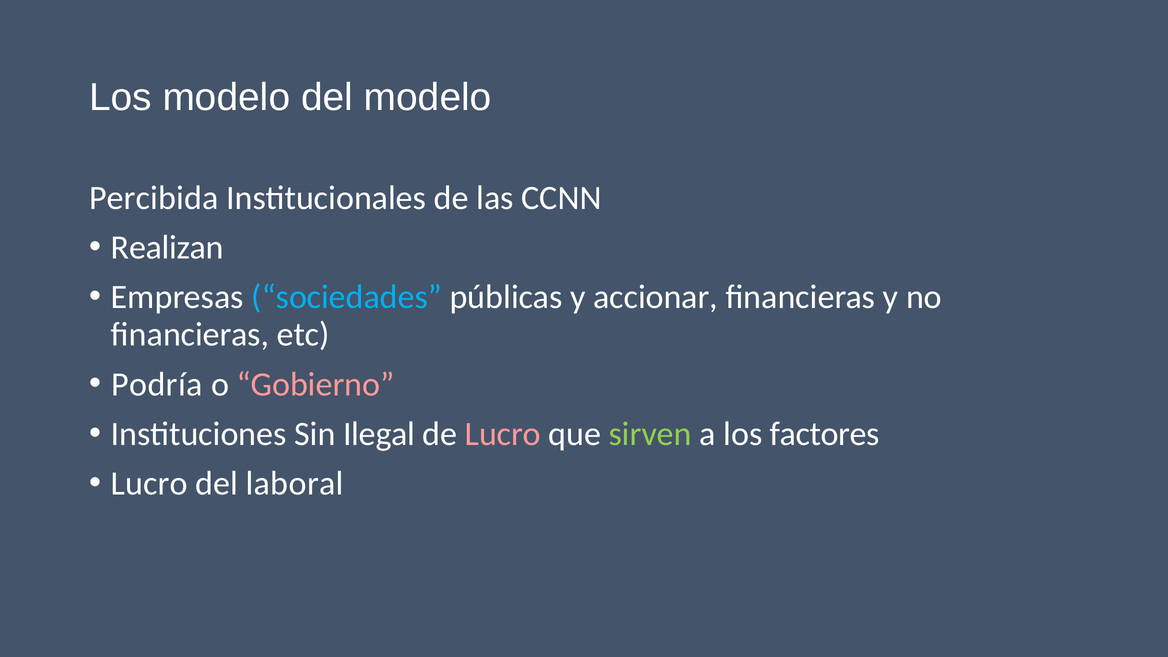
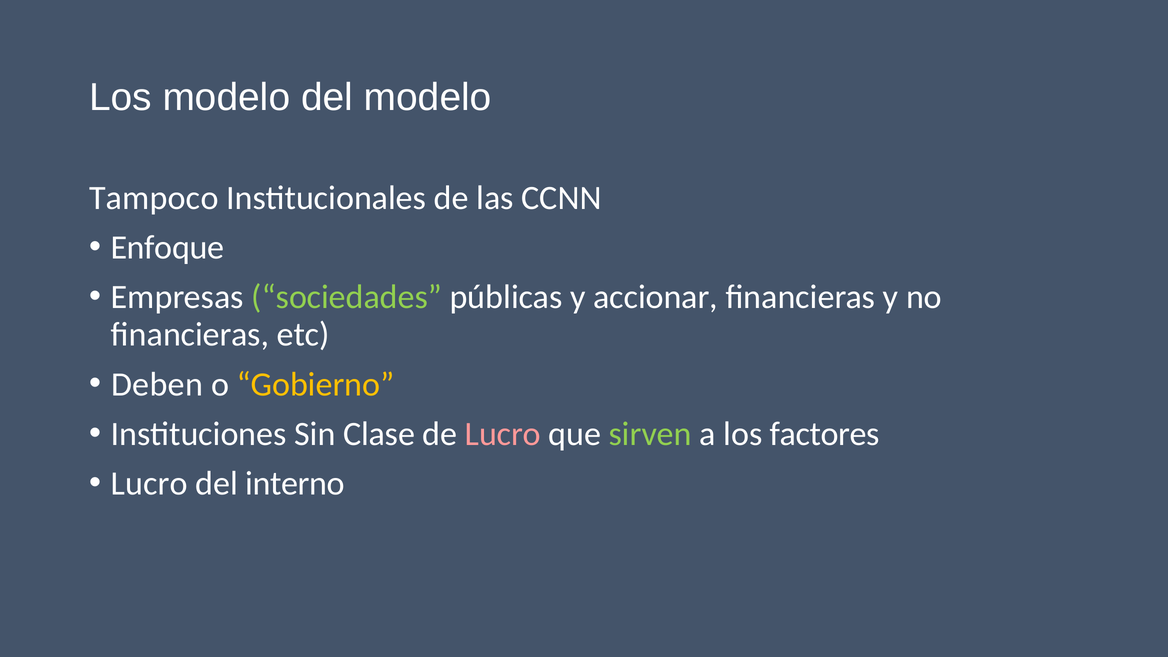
Percibida: Percibida -> Tampoco
Realizan: Realizan -> Enfoque
sociedades colour: light blue -> light green
Podría: Podría -> Deben
Gobierno colour: pink -> yellow
Ilegal: Ilegal -> Clase
laboral: laboral -> interno
